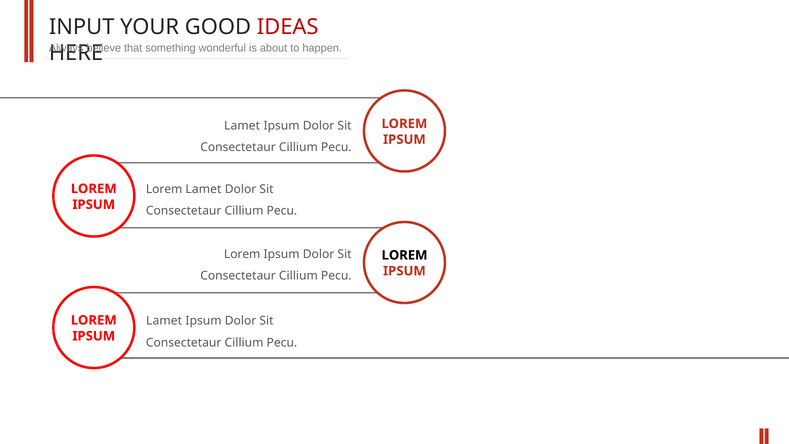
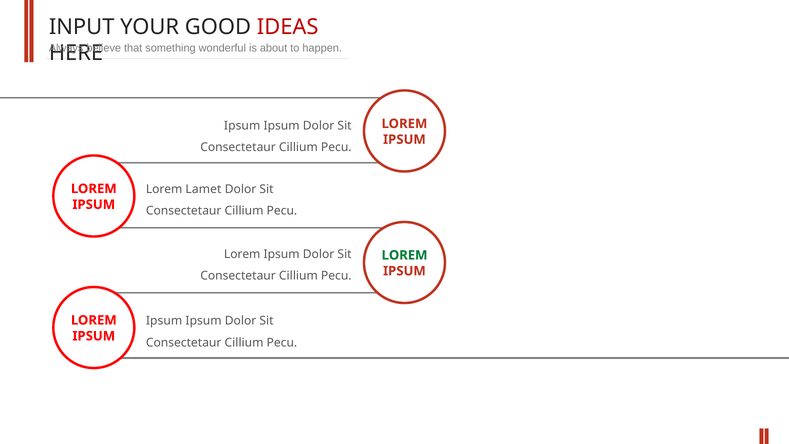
Lamet at (242, 125): Lamet -> Ipsum
LOREM at (405, 255) colour: black -> green
Lamet at (164, 321): Lamet -> Ipsum
